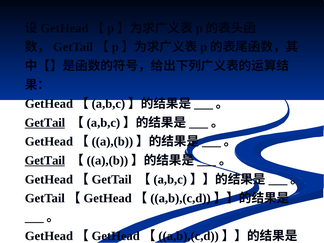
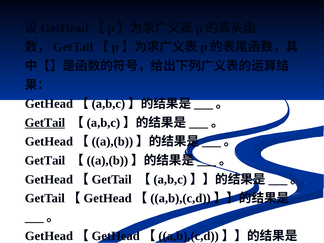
GetTail at (45, 160) underline: present -> none
